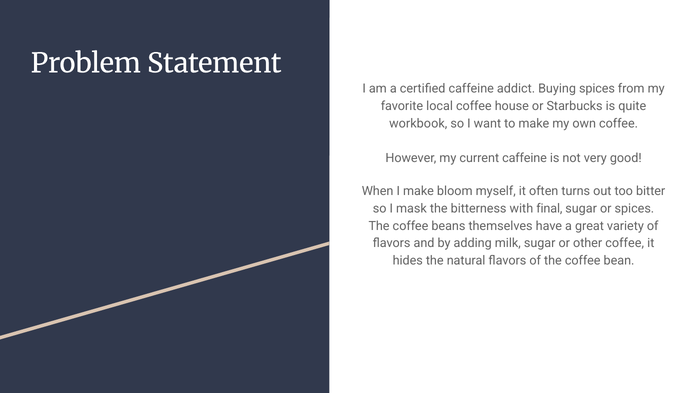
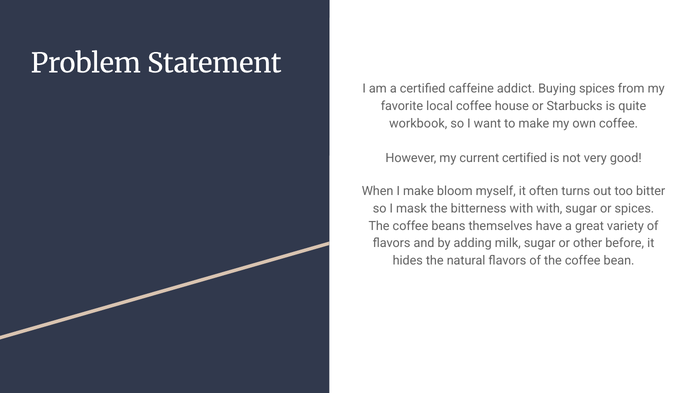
current caffeine: caffeine -> certified
with final: final -> with
other coffee: coffee -> before
